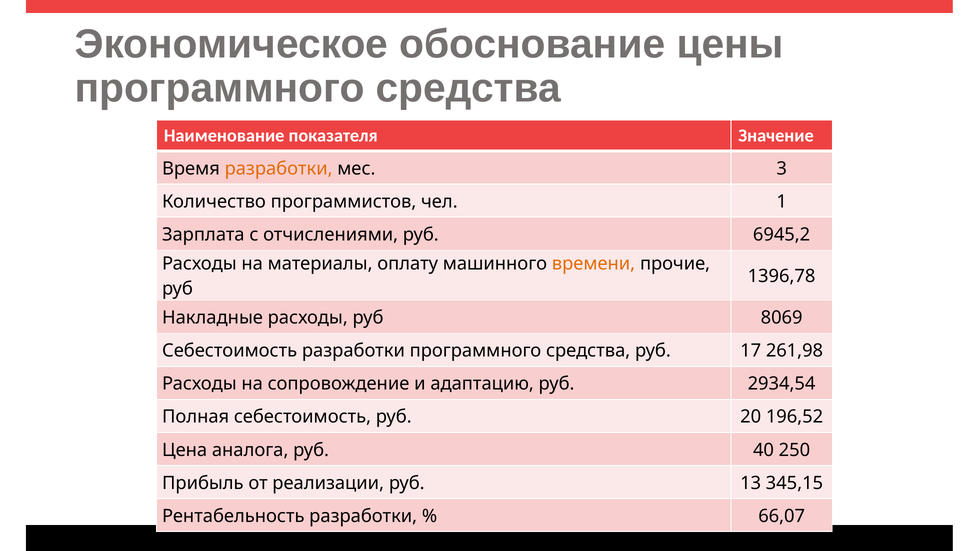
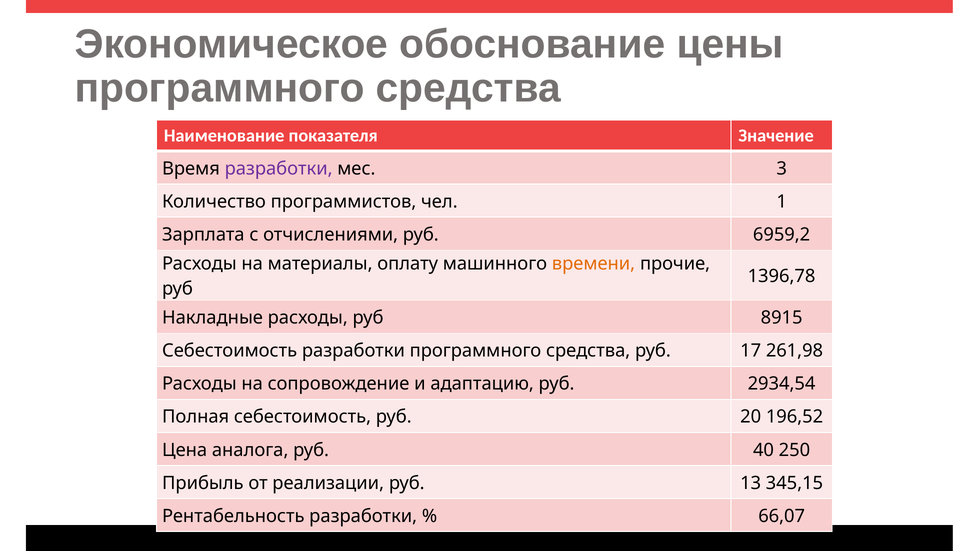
разработки at (279, 169) colour: orange -> purple
6945,2: 6945,2 -> 6959,2
8069: 8069 -> 8915
